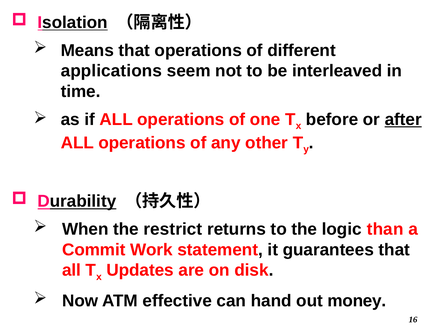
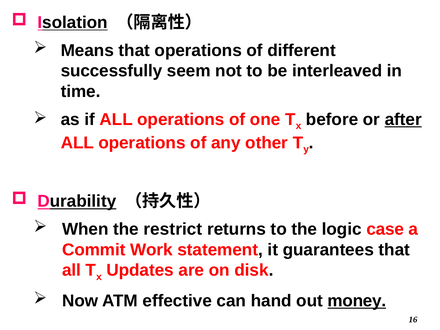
applications: applications -> successfully
than: than -> case
money underline: none -> present
